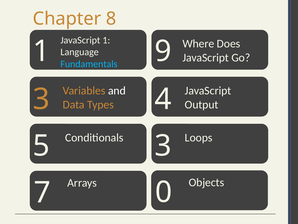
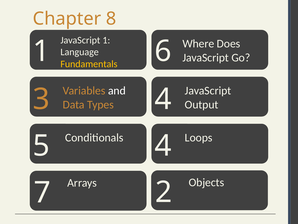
9: 9 -> 6
Fundamentals colour: light blue -> yellow
5 3: 3 -> 4
0: 0 -> 2
